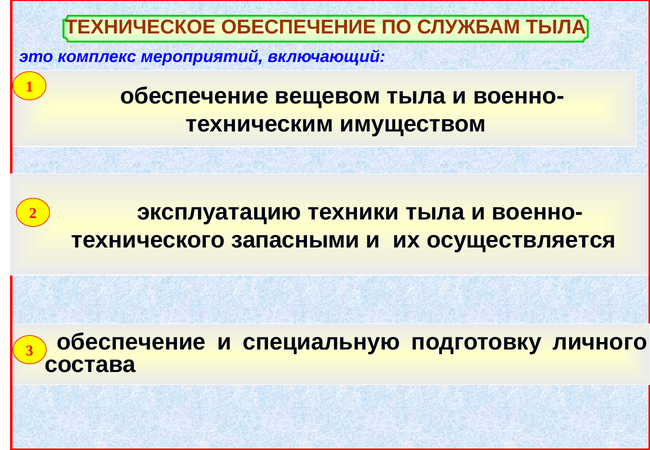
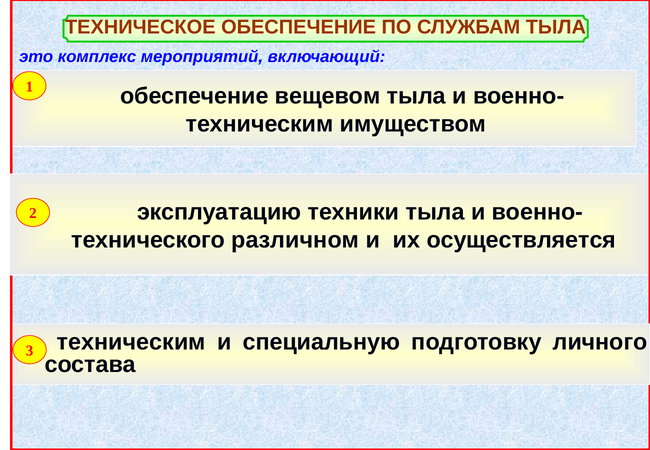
запасными: запасными -> различном
обеспечение at (131, 342): обеспечение -> техническим
